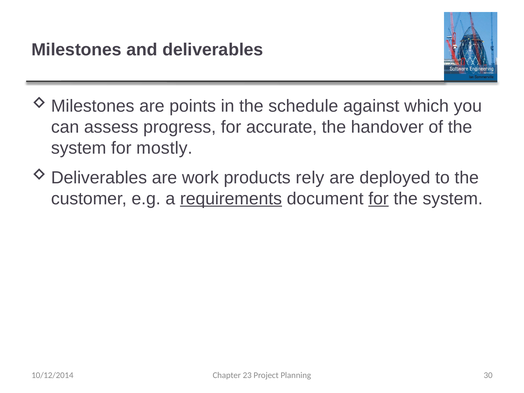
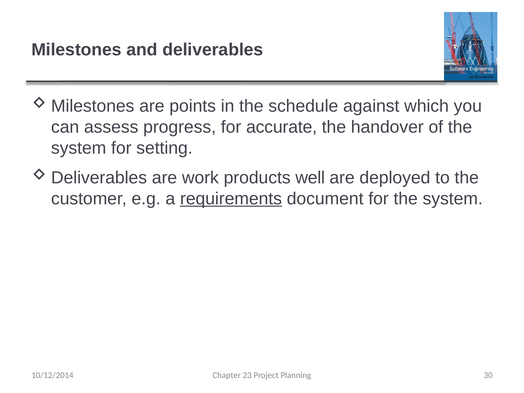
mostly: mostly -> setting
rely: rely -> well
for at (379, 199) underline: present -> none
